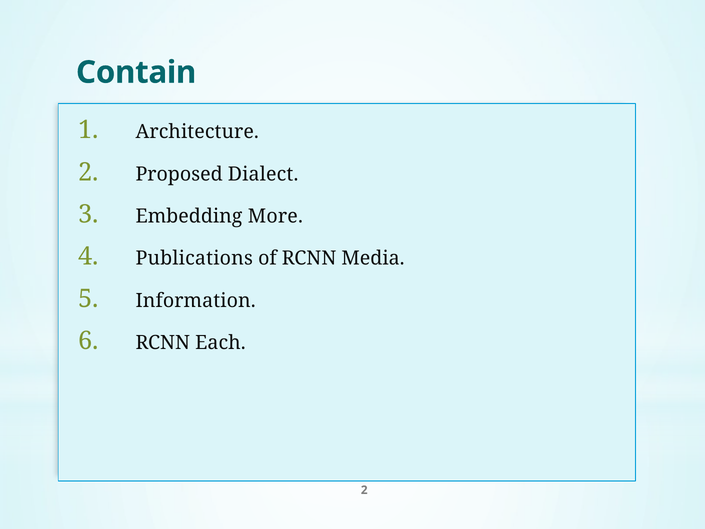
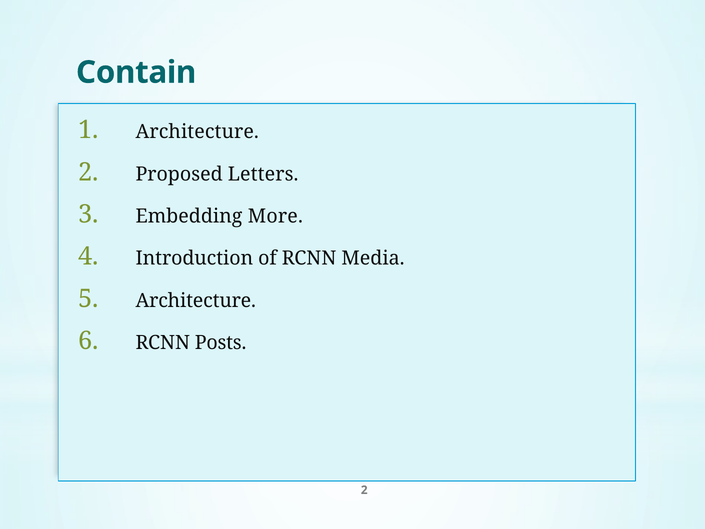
Dialect: Dialect -> Letters
Publications: Publications -> Introduction
Information at (196, 300): Information -> Architecture
Each: Each -> Posts
